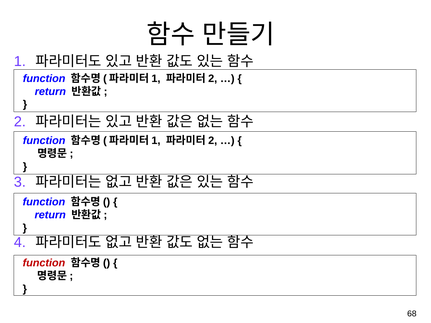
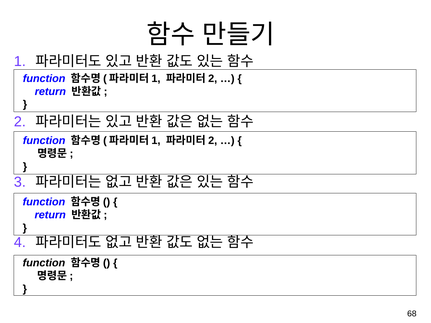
function at (44, 263) colour: red -> black
